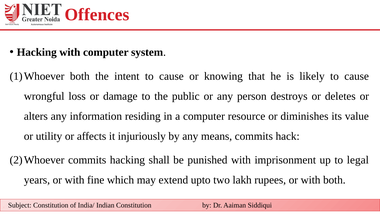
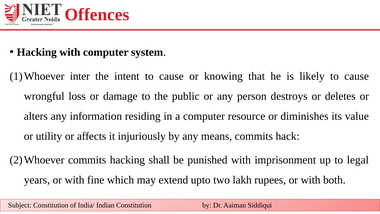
both at (80, 76): both -> inter
